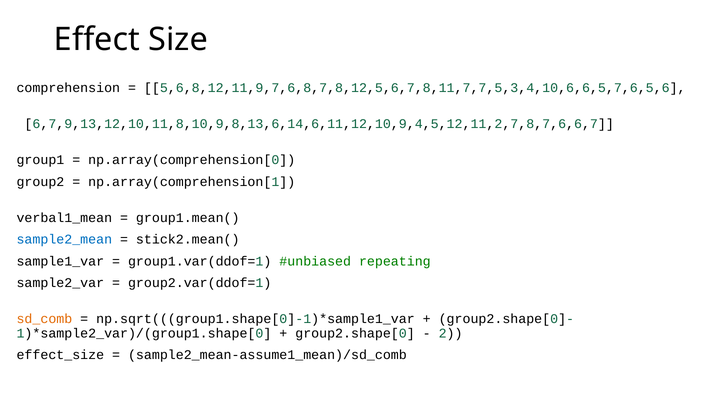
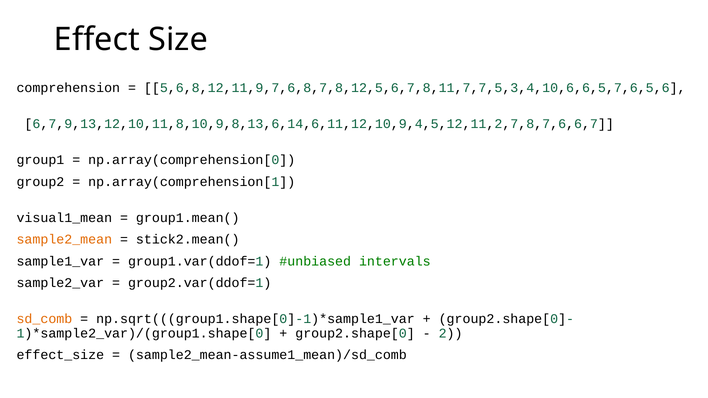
verbal1_mean: verbal1_mean -> visual1_mean
sample2_mean colour: blue -> orange
repeating: repeating -> intervals
